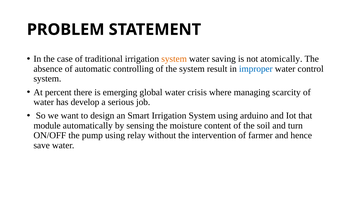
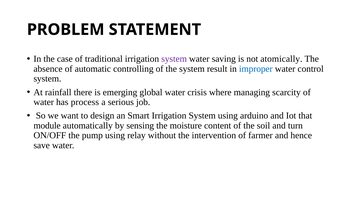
system at (174, 59) colour: orange -> purple
percent: percent -> rainfall
develop: develop -> process
